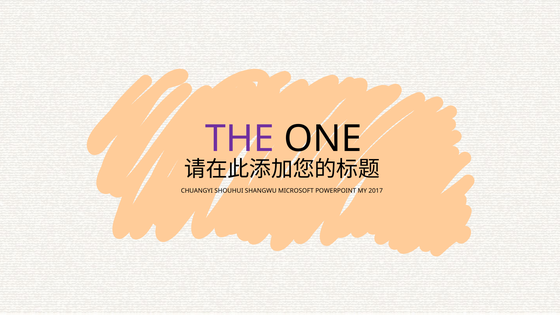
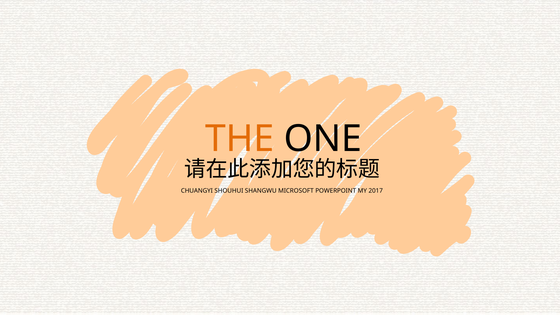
THE colour: purple -> orange
